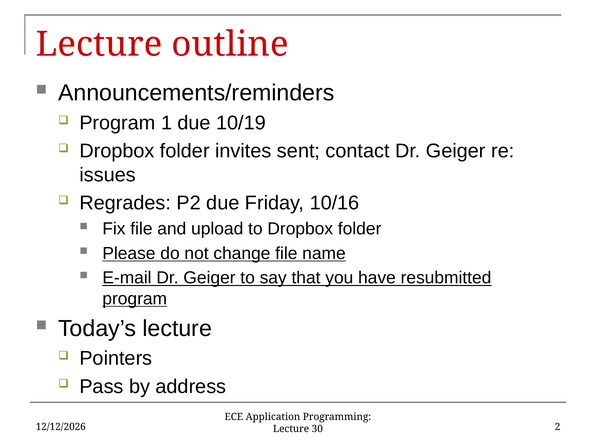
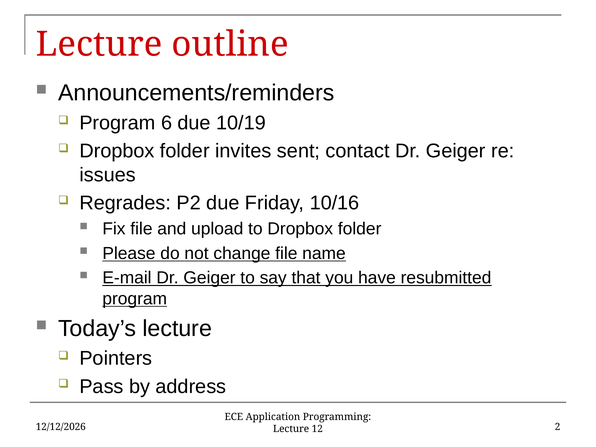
1: 1 -> 6
30: 30 -> 12
